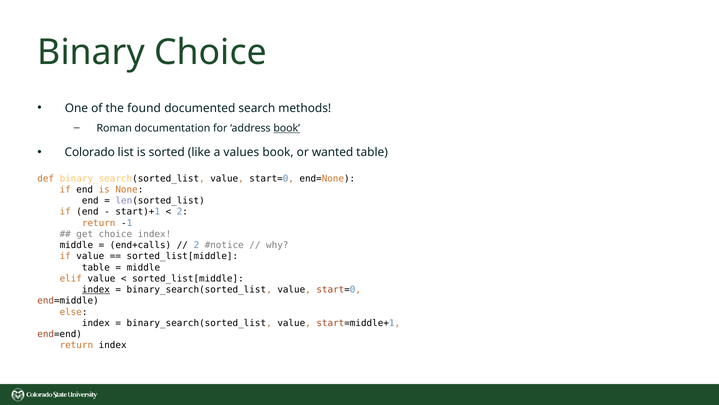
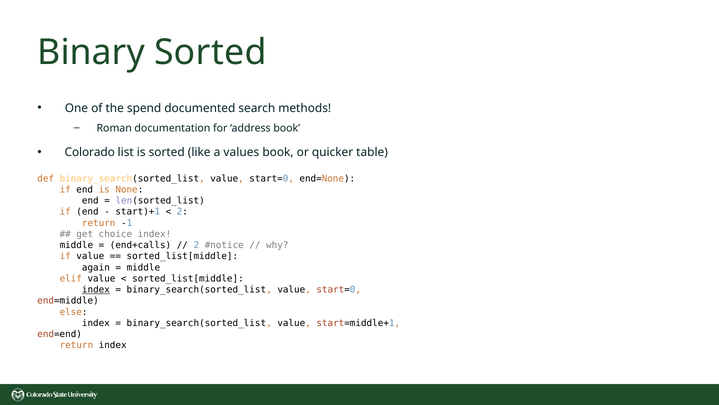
Binary Choice: Choice -> Sorted
found: found -> spend
book at (287, 128) underline: present -> none
wanted: wanted -> quicker
table at (96, 267): table -> again
